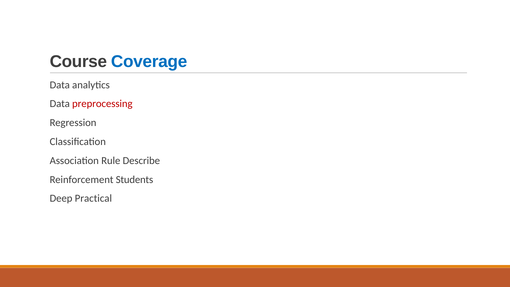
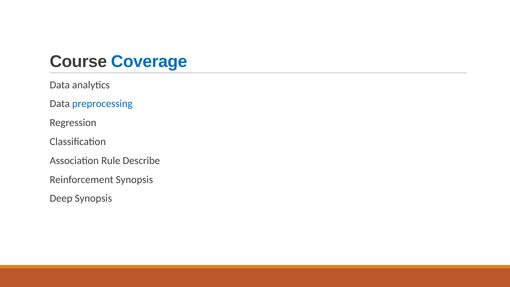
preprocessing colour: red -> blue
Reinforcement Students: Students -> Synopsis
Deep Practical: Practical -> Synopsis
